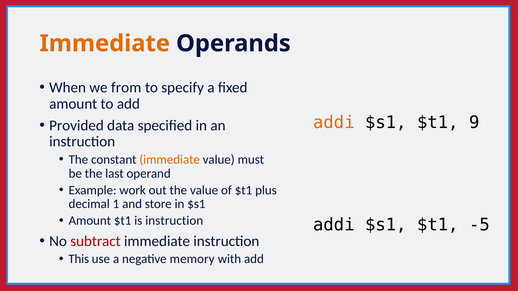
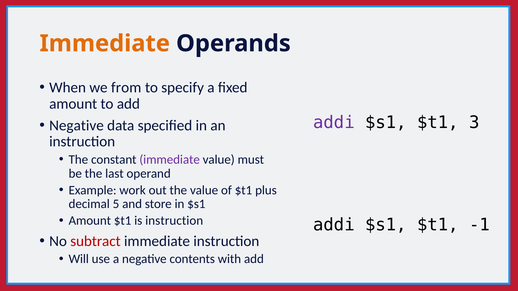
addi at (334, 123) colour: orange -> purple
9: 9 -> 3
Provided at (77, 126): Provided -> Negative
immediate at (170, 160) colour: orange -> purple
1: 1 -> 5
-5: -5 -> -1
This: This -> Will
memory: memory -> contents
